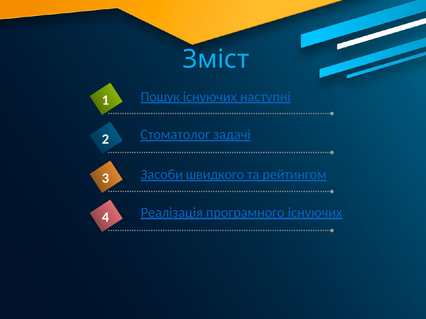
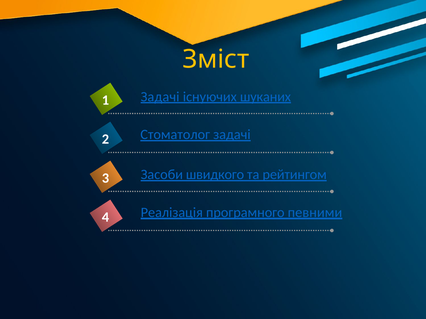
Зміст colour: light blue -> yellow
Пошук at (160, 97): Пошук -> Задачі
наступні: наступні -> шуканих
програмного існуючих: існуючих -> певними
